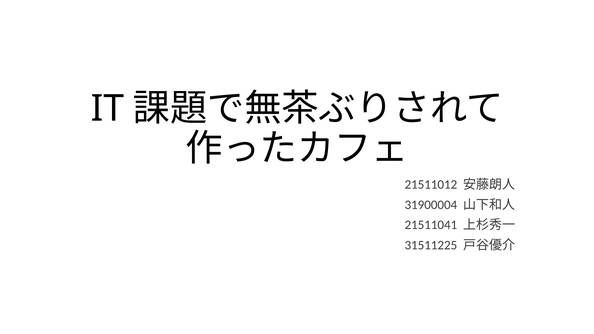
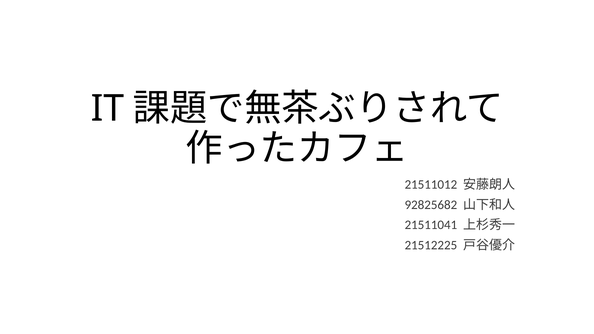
31900004: 31900004 -> 92825682
31511225: 31511225 -> 21512225
